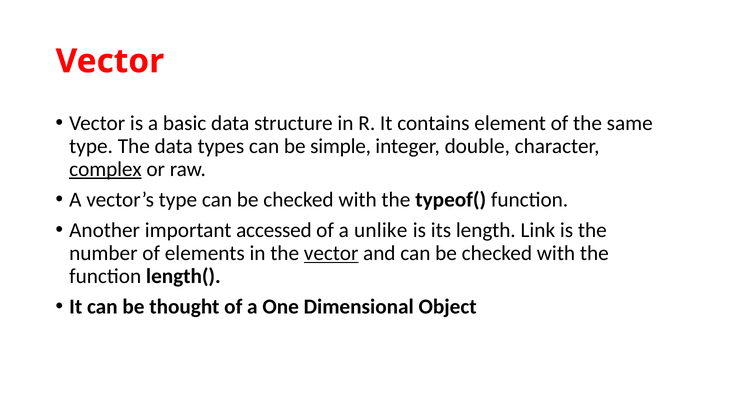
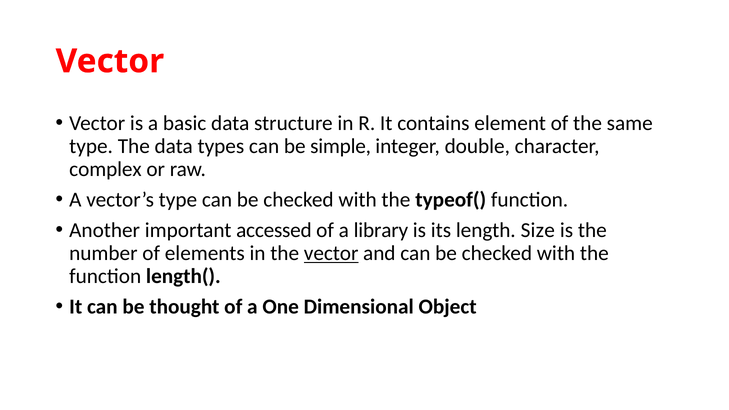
complex underline: present -> none
unlike: unlike -> library
Link: Link -> Size
